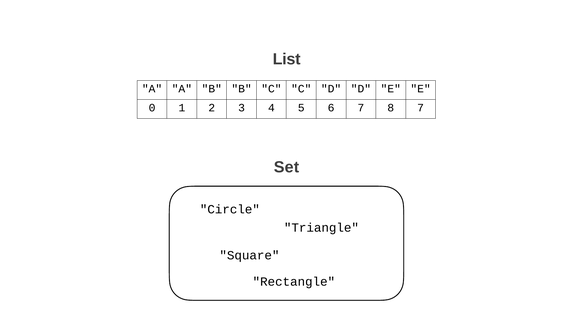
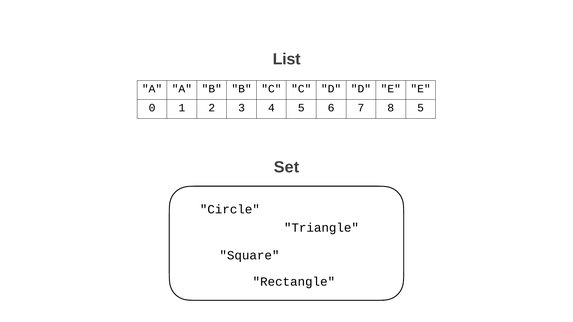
8 7: 7 -> 5
